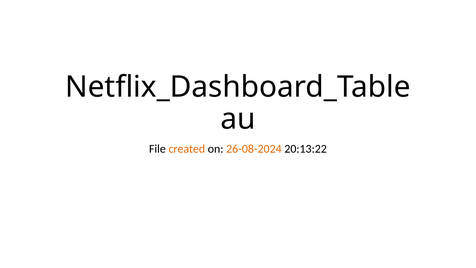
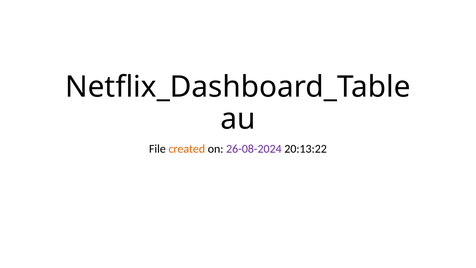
26-08-2024 colour: orange -> purple
